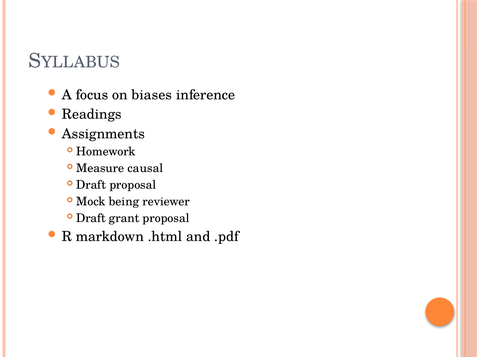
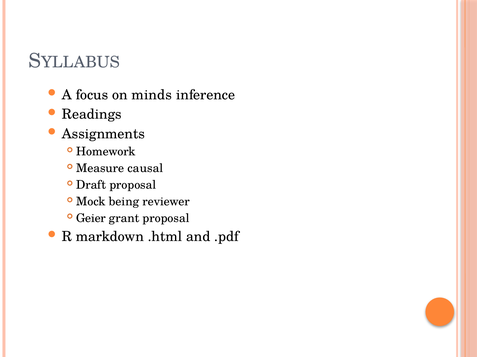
biases: biases -> minds
Draft at (91, 219): Draft -> Geier
